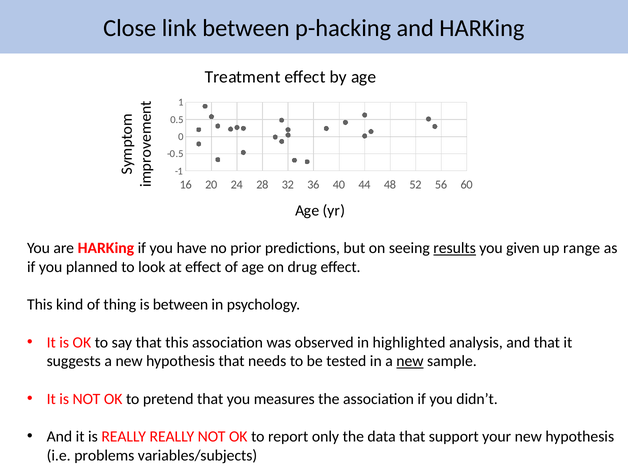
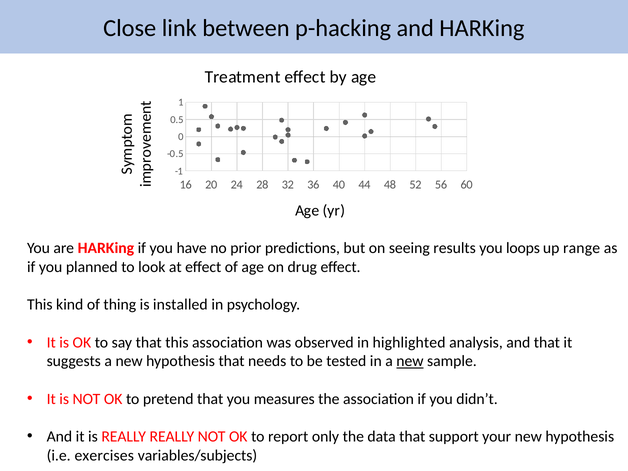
results underline: present -> none
given: given -> loops
is between: between -> installed
problems: problems -> exercises
